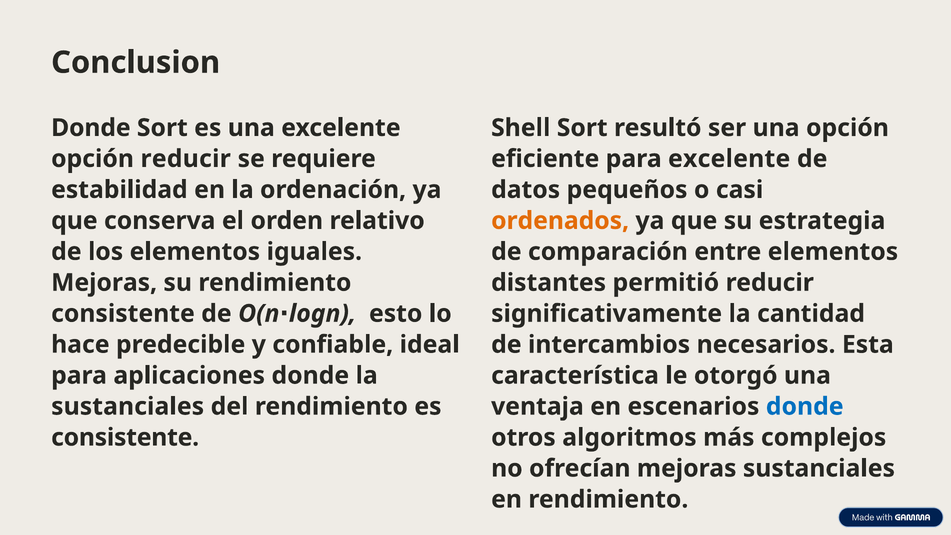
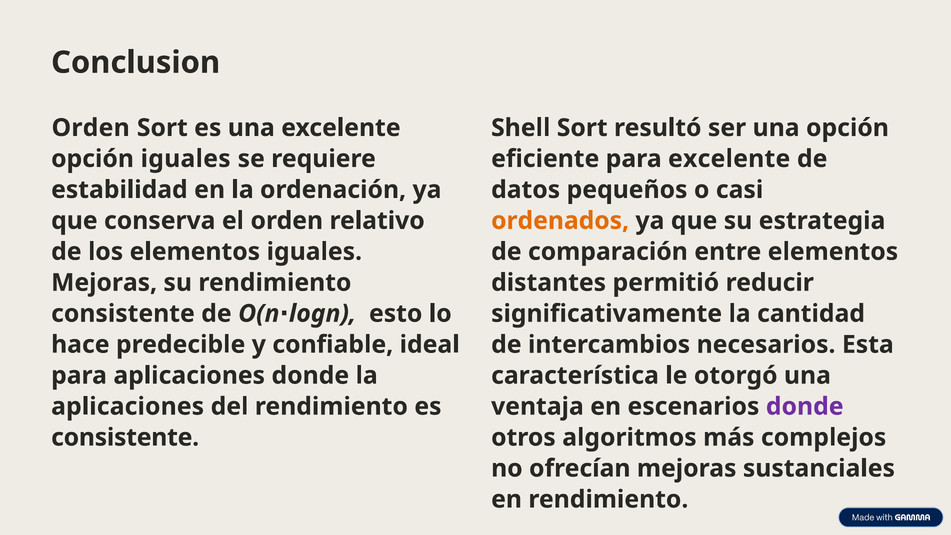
Donde at (91, 128): Donde -> Orden
opción reducir: reducir -> iguales
sustanciales at (128, 406): sustanciales -> aplicaciones
donde at (805, 406) colour: blue -> purple
